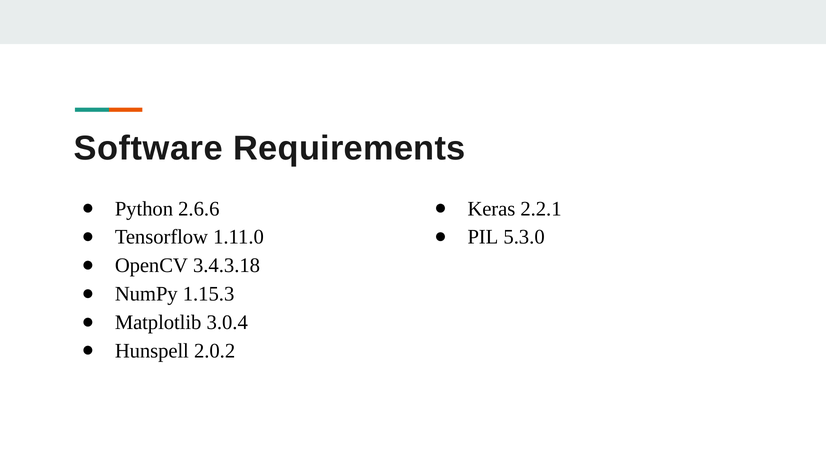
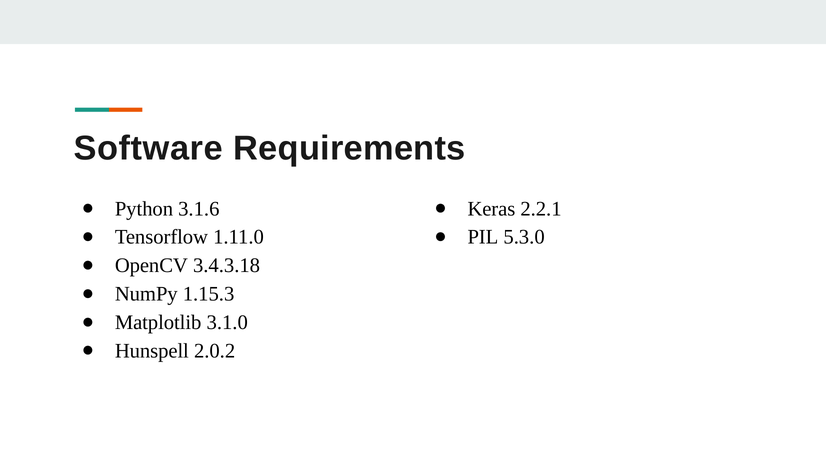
2.6.6: 2.6.6 -> 3.1.6
3.0.4: 3.0.4 -> 3.1.0
